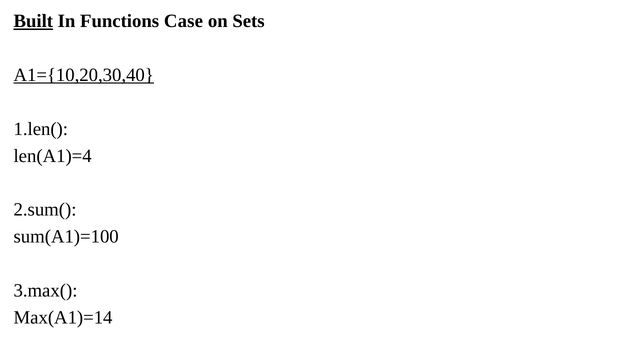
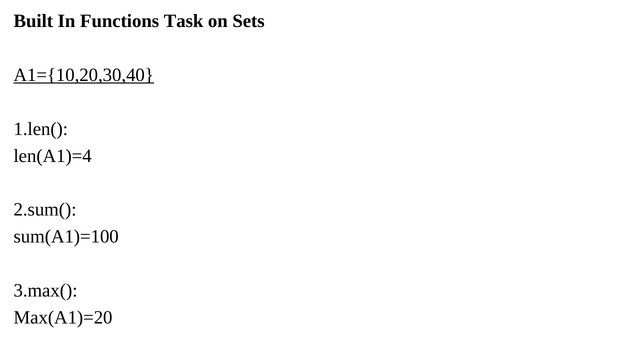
Built underline: present -> none
Case: Case -> Task
Max(A1)=14: Max(A1)=14 -> Max(A1)=20
